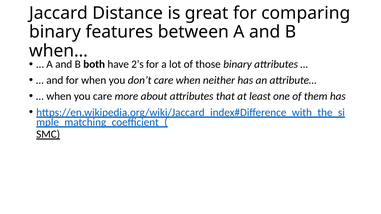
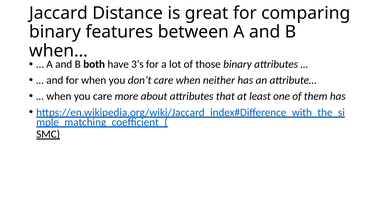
2’s: 2’s -> 3’s
